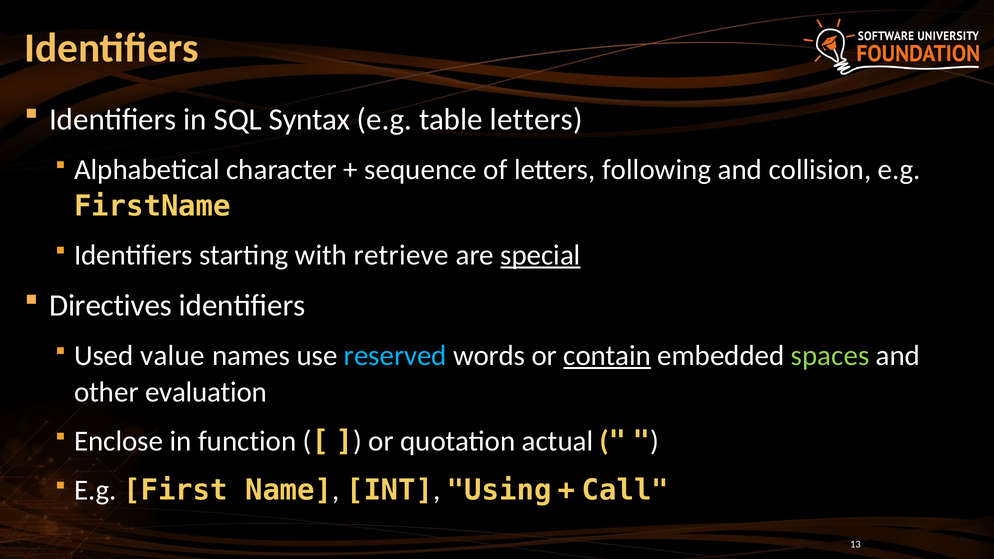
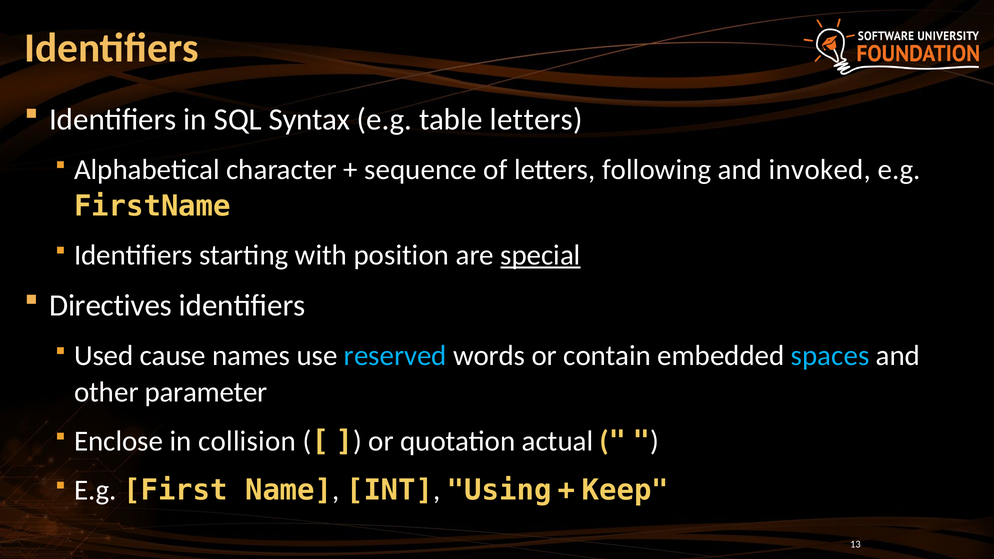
collision: collision -> invoked
retrieve: retrieve -> position
value: value -> cause
contain underline: present -> none
spaces colour: light green -> light blue
evaluation: evaluation -> parameter
function: function -> collision
Call: Call -> Keep
